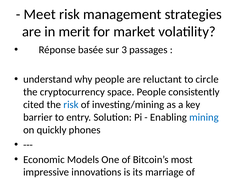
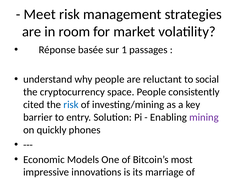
merit: merit -> room
3: 3 -> 1
to circle: circle -> social
mining at (204, 118) colour: blue -> purple
